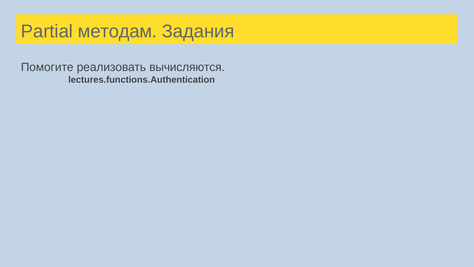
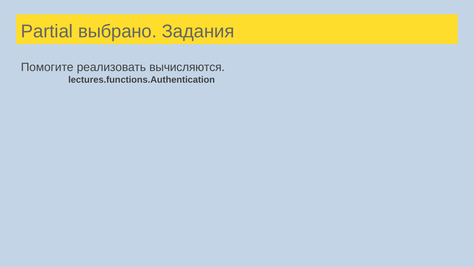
методам: методам -> выбрано
